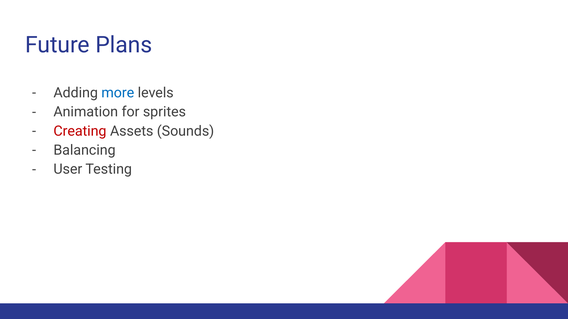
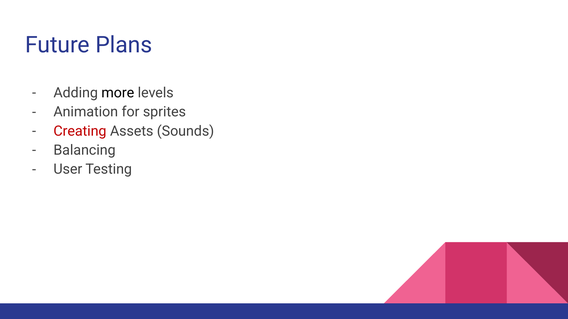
more colour: blue -> black
